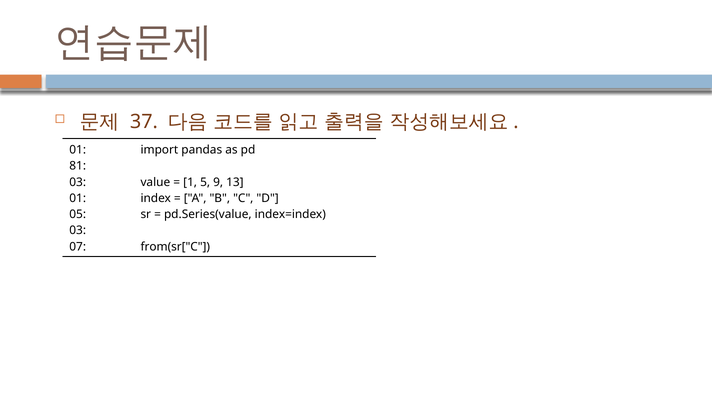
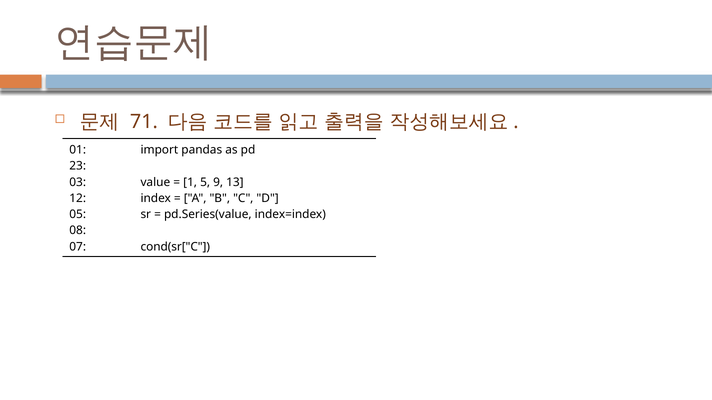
37: 37 -> 71
81: 81 -> 23
01 at (78, 199): 01 -> 12
03 at (78, 231): 03 -> 08
from(sr["C: from(sr["C -> cond(sr["C
